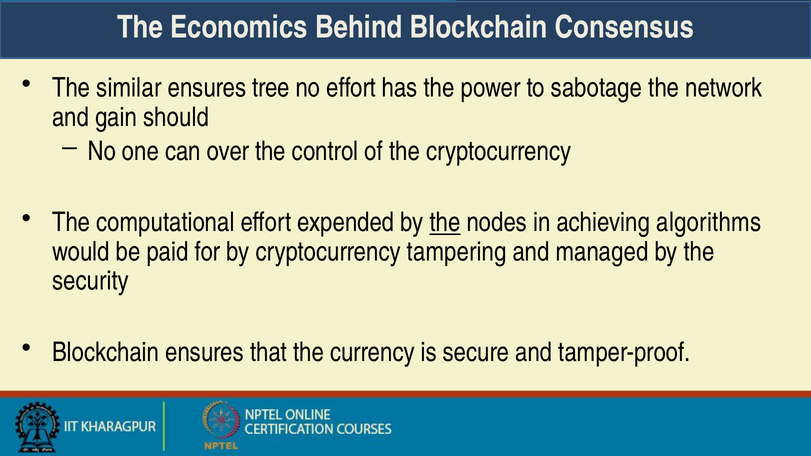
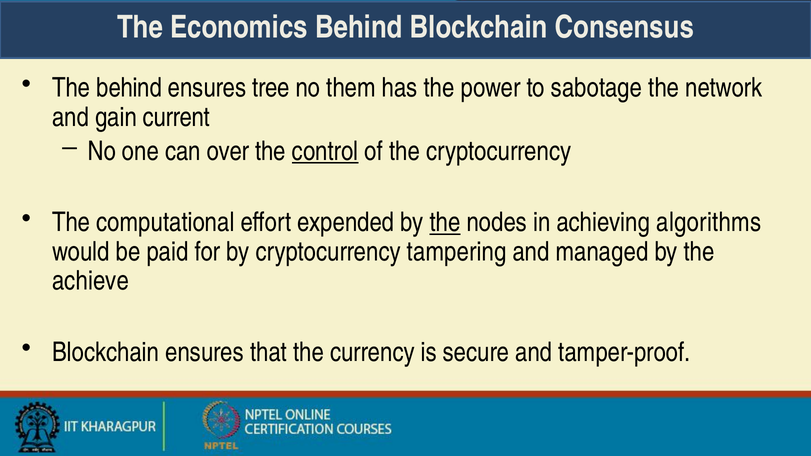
The similar: similar -> behind
no effort: effort -> them
should: should -> current
control underline: none -> present
security: security -> achieve
